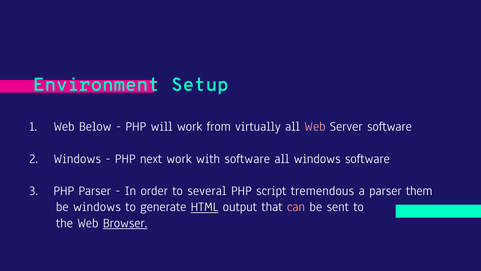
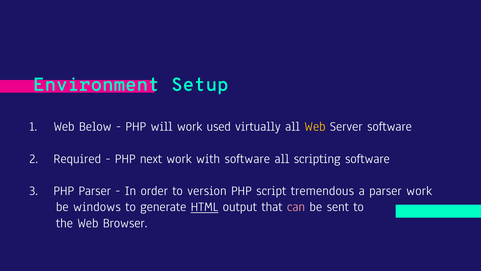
from: from -> used
Web at (315, 126) colour: pink -> yellow
Windows at (77, 158): Windows -> Required
all windows: windows -> scripting
several: several -> version
parser them: them -> work
Browser underline: present -> none
